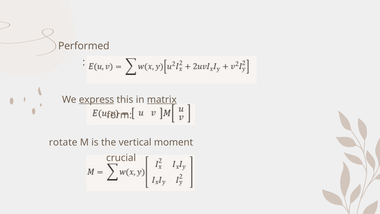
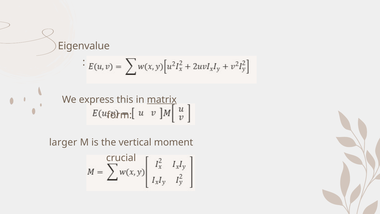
Performed: Performed -> Eigenvalue
express underline: present -> none
rotate: rotate -> larger
